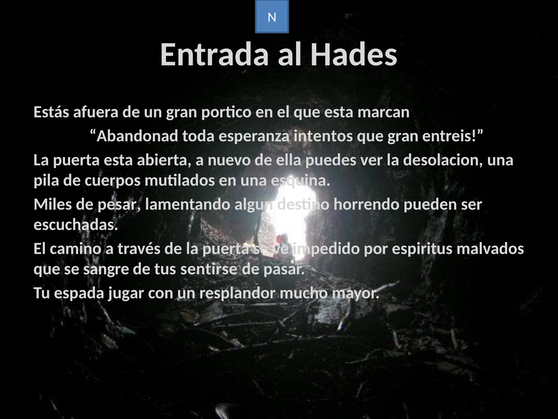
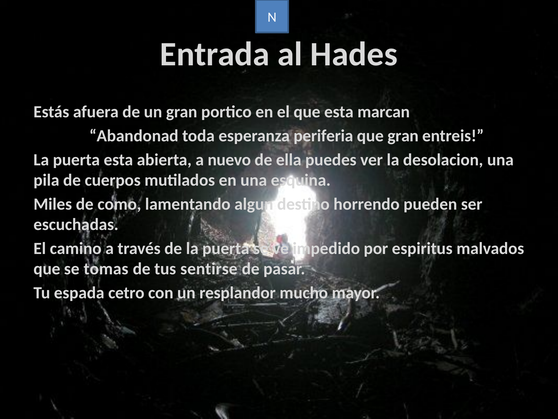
intentos: intentos -> periferia
pesar: pesar -> como
sangre: sangre -> tomas
jugar: jugar -> cetro
